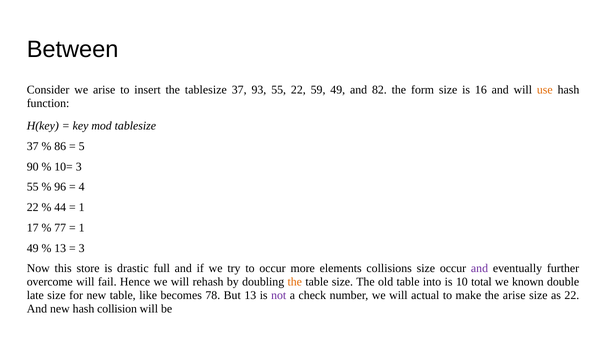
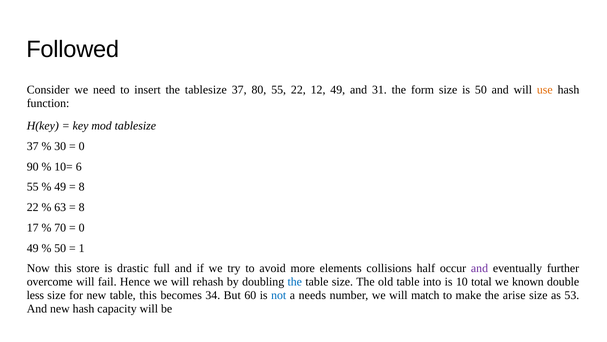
Between: Between -> Followed
we arise: arise -> need
93: 93 -> 80
59: 59 -> 12
82: 82 -> 31
is 16: 16 -> 50
86: 86 -> 30
5 at (82, 146): 5 -> 0
10= 3: 3 -> 6
96 at (60, 187): 96 -> 49
4 at (82, 187): 4 -> 8
44: 44 -> 63
1 at (82, 207): 1 -> 8
77: 77 -> 70
1 at (82, 227): 1 -> 0
13 at (60, 248): 13 -> 50
3 at (82, 248): 3 -> 1
to occur: occur -> avoid
collisions size: size -> half
the at (295, 282) colour: orange -> blue
late: late -> less
table like: like -> this
78: 78 -> 34
But 13: 13 -> 60
not colour: purple -> blue
check: check -> needs
actual: actual -> match
as 22: 22 -> 53
collision: collision -> capacity
